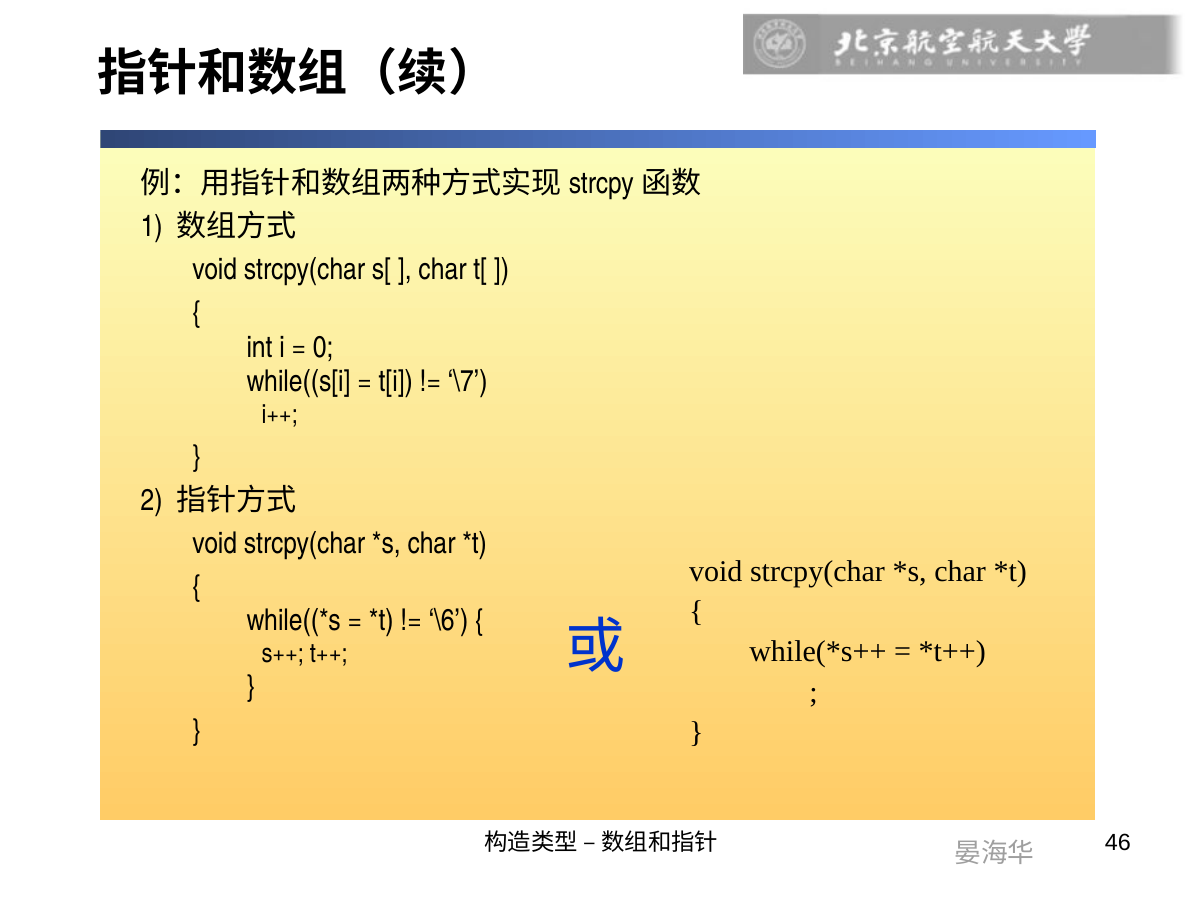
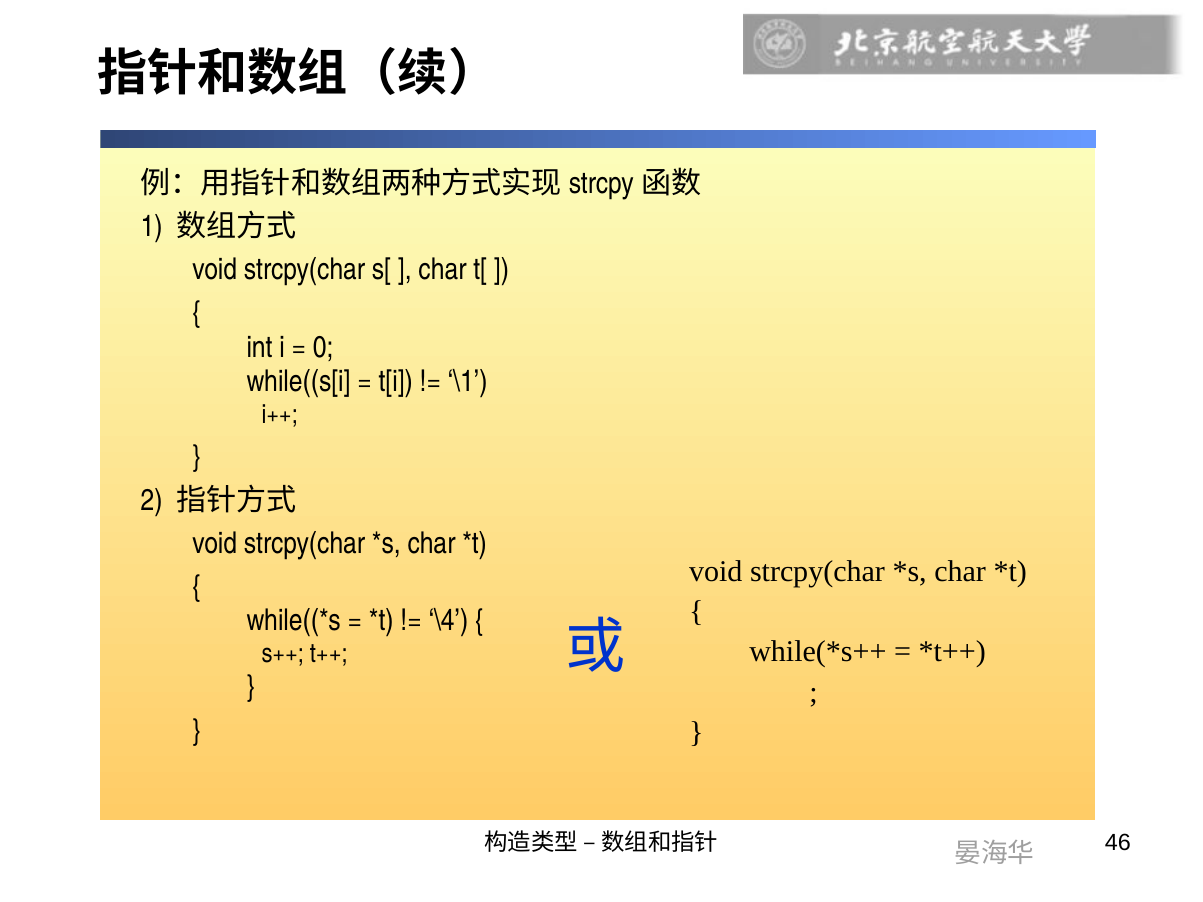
\7: \7 -> \1
\6: \6 -> \4
